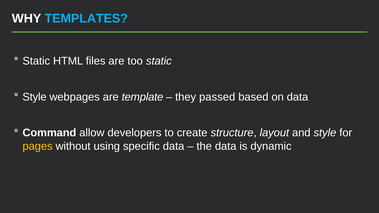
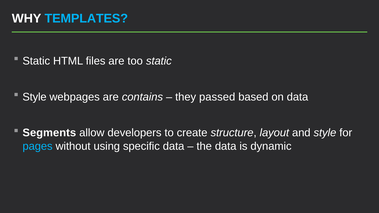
template: template -> contains
Command: Command -> Segments
pages colour: yellow -> light blue
